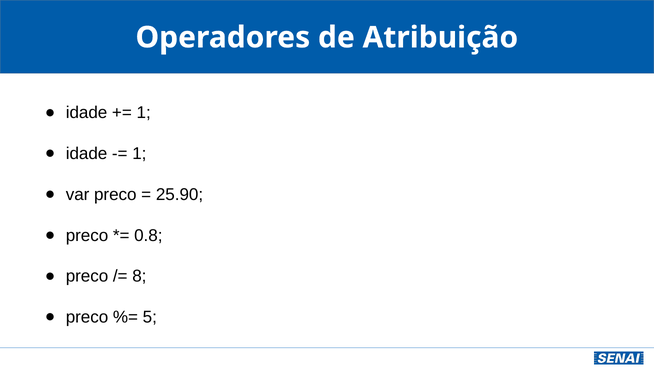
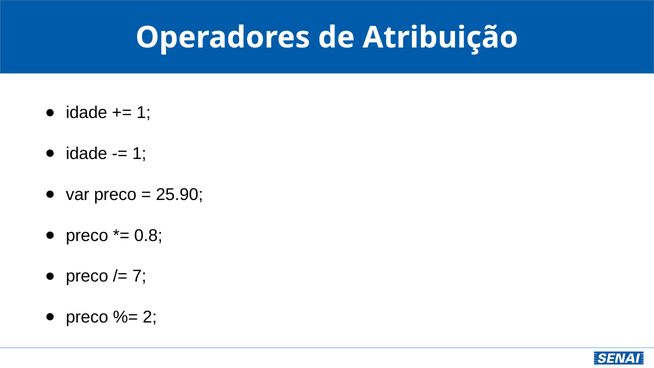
8: 8 -> 7
5: 5 -> 2
